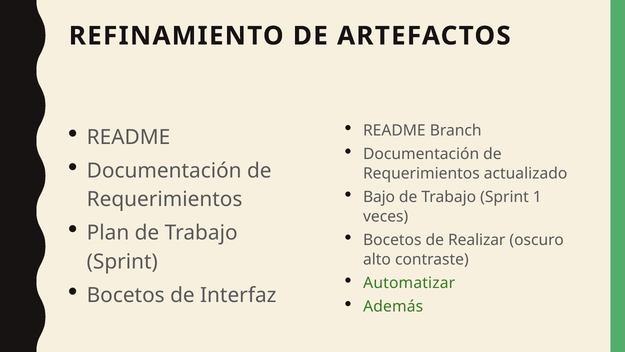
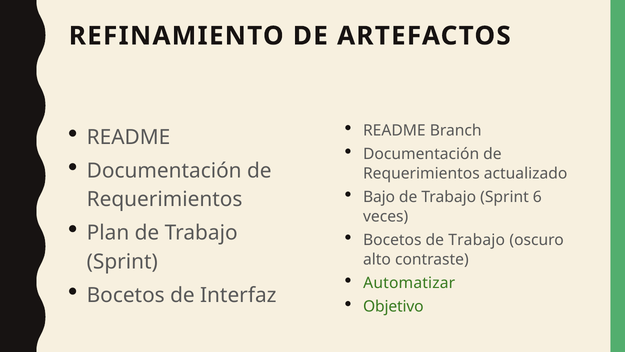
1: 1 -> 6
Bocetos de Realizar: Realizar -> Trabajo
Además: Además -> Objetivo
